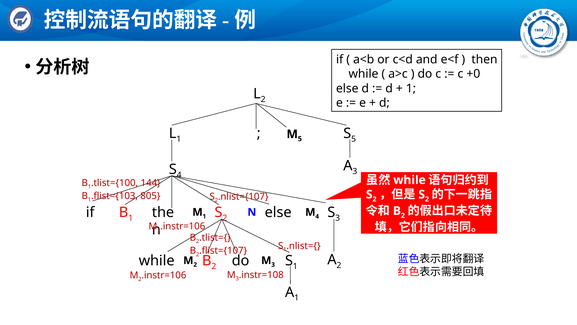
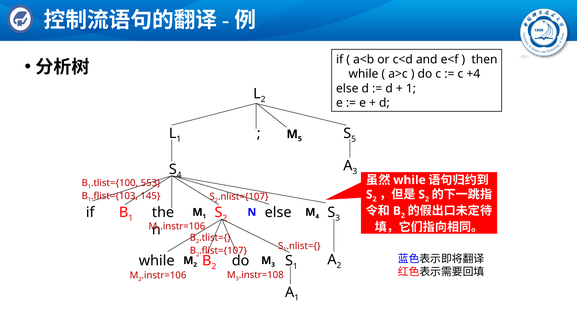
+0: +0 -> +4
144: 144 -> 553
805: 805 -> 145
